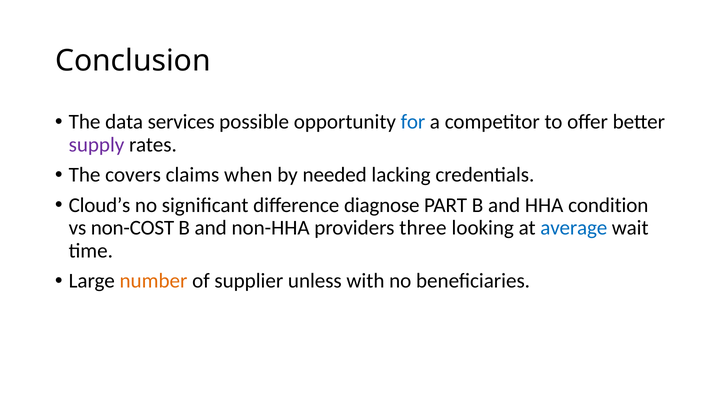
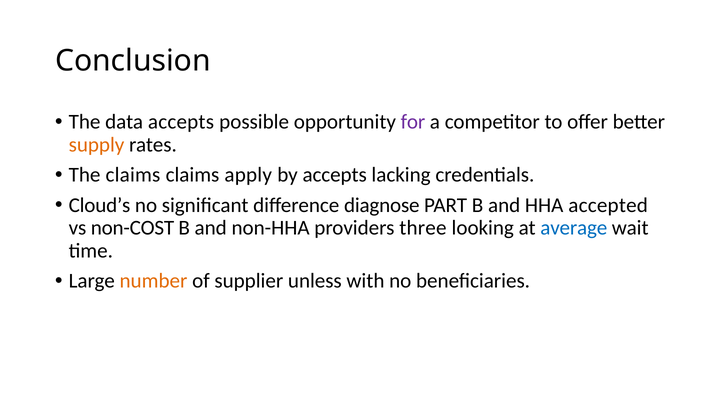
data services: services -> accepts
for colour: blue -> purple
supply colour: purple -> orange
The covers: covers -> claims
when: when -> apply
by needed: needed -> accepts
condition: condition -> accepted
